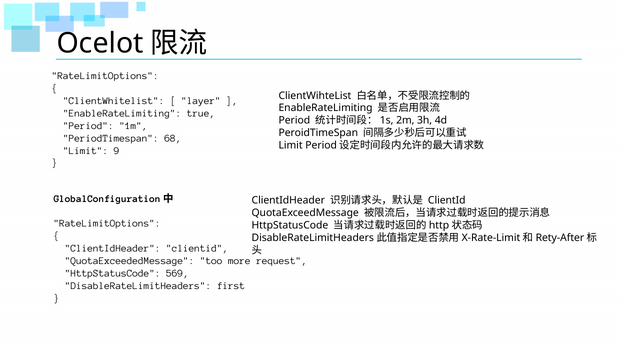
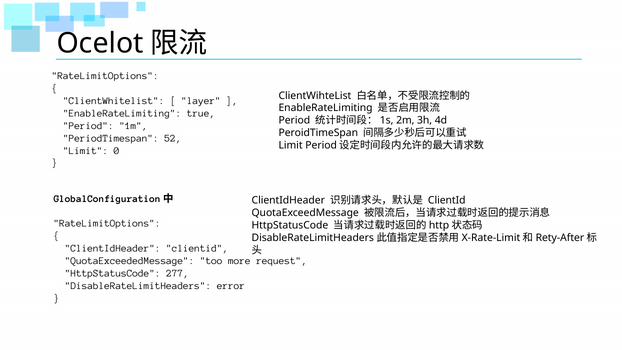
68: 68 -> 52
9: 9 -> 0
569: 569 -> 277
first: first -> error
